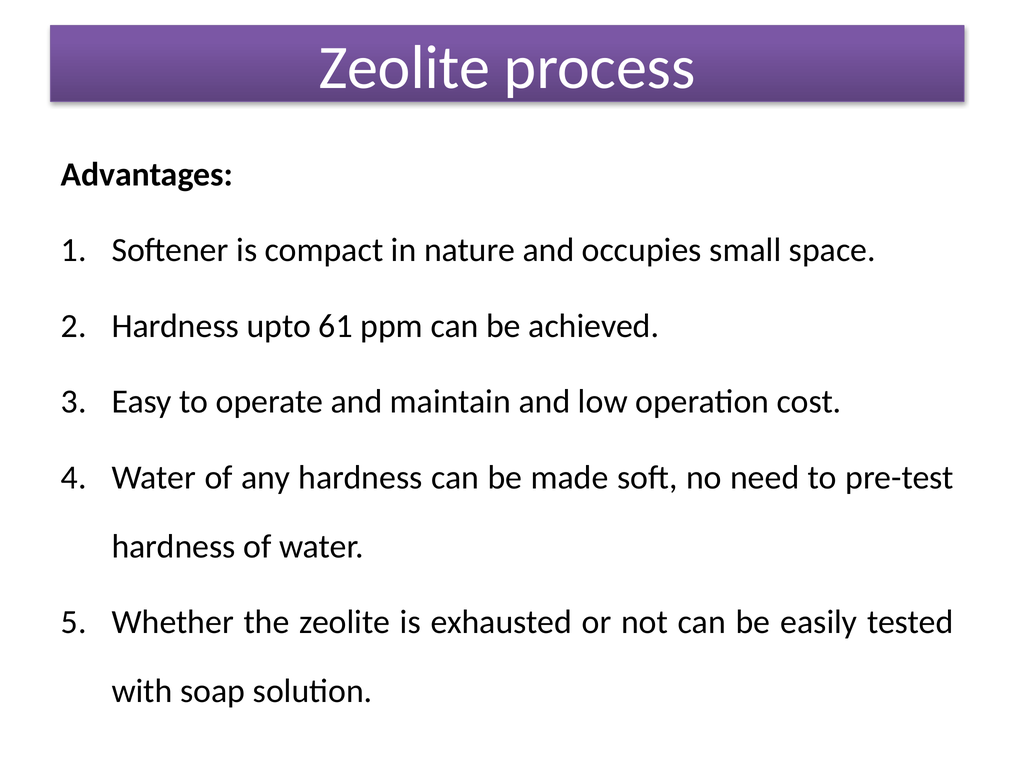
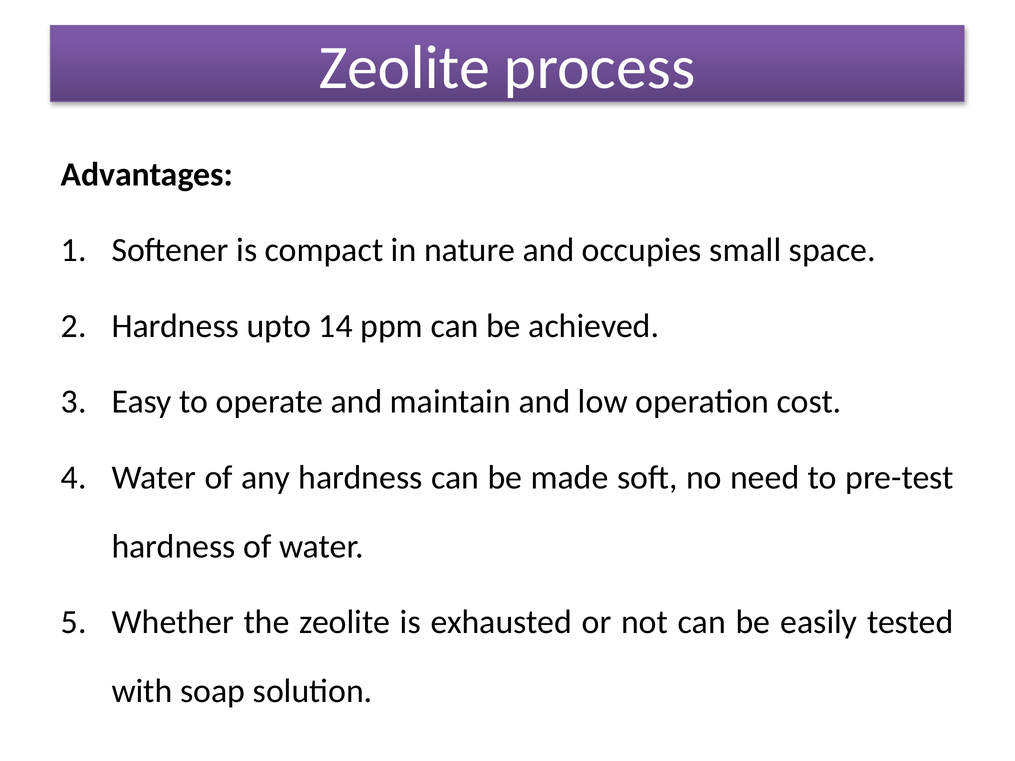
61: 61 -> 14
